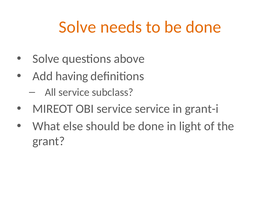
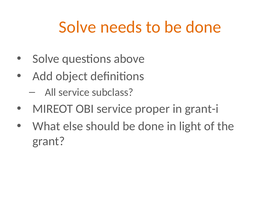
having: having -> object
service service: service -> proper
